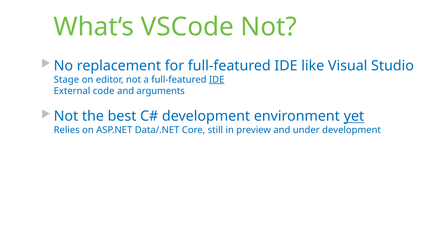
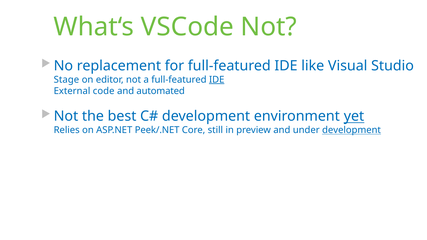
arguments: arguments -> automated
Data/.NET: Data/.NET -> Peek/.NET
development at (352, 130) underline: none -> present
